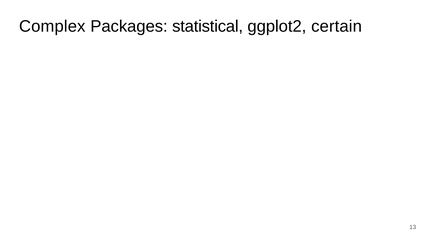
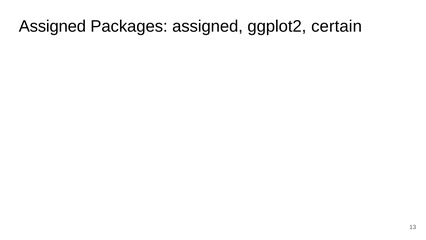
Complex at (52, 26): Complex -> Assigned
Packages statistical: statistical -> assigned
